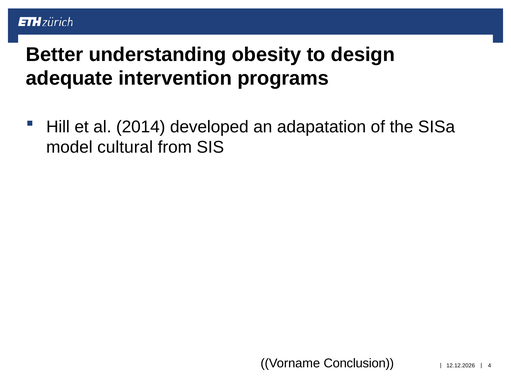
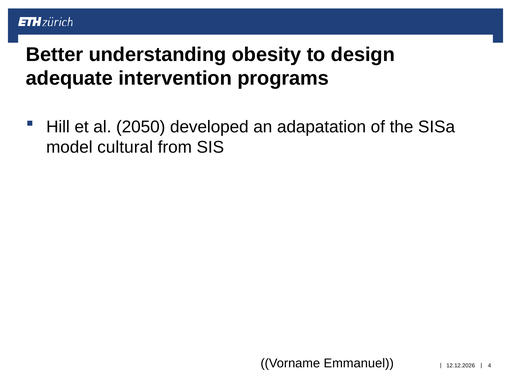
2014: 2014 -> 2050
Conclusion: Conclusion -> Emmanuel
